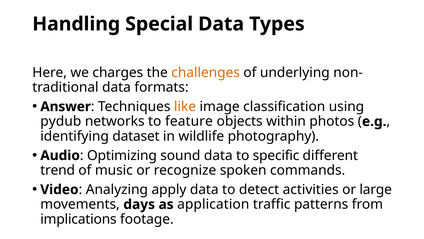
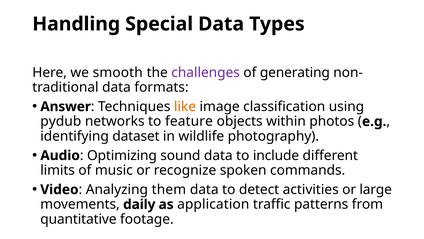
charges: charges -> smooth
challenges colour: orange -> purple
underlying: underlying -> generating
specific: specific -> include
trend: trend -> limits
apply: apply -> them
days: days -> daily
implications: implications -> quantitative
